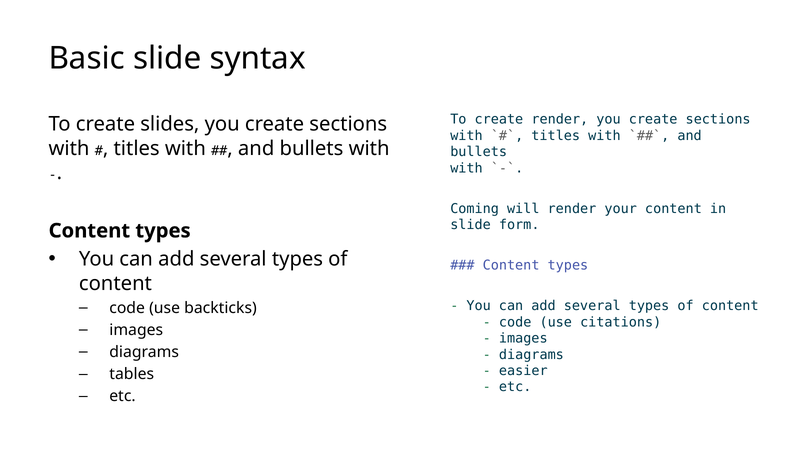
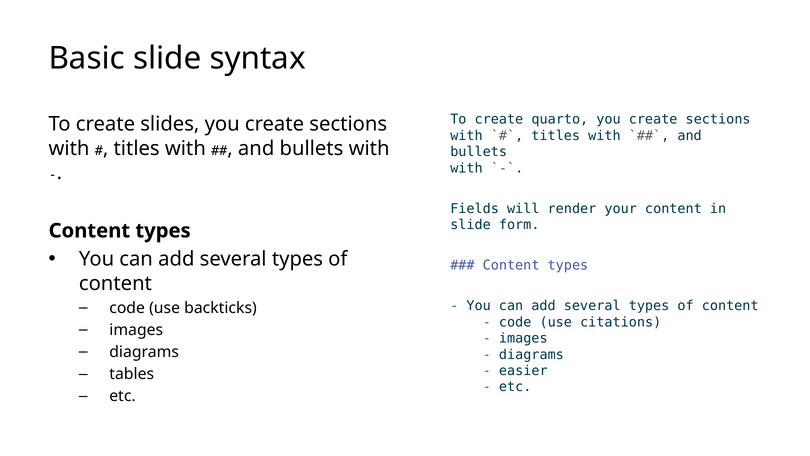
create render: render -> quarto
Coming: Coming -> Fields
